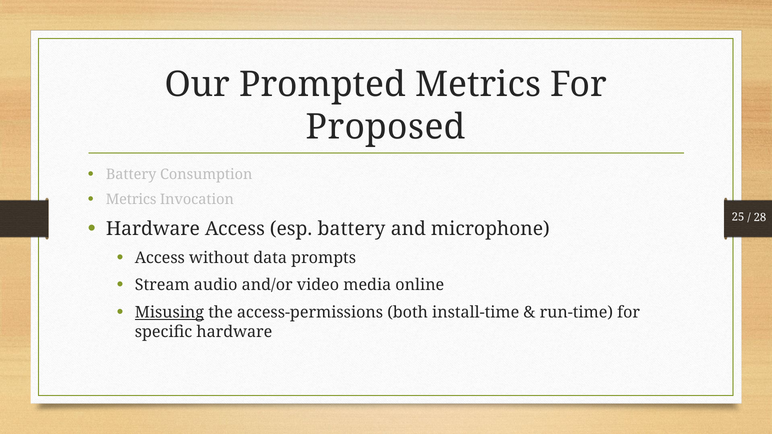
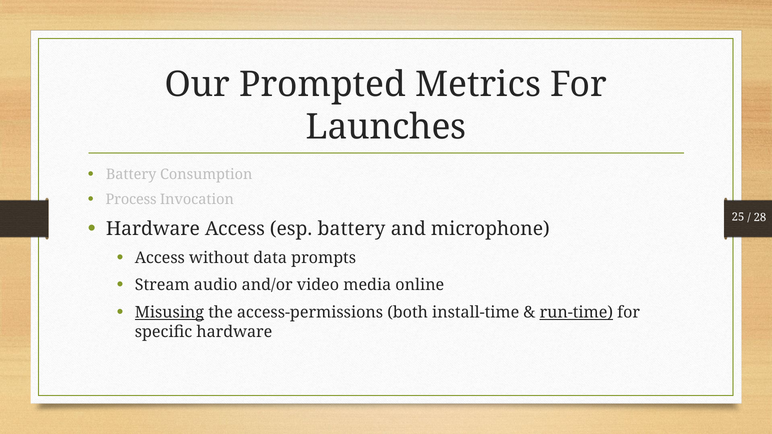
Proposed: Proposed -> Launches
Metrics at (131, 200): Metrics -> Process
run-time underline: none -> present
